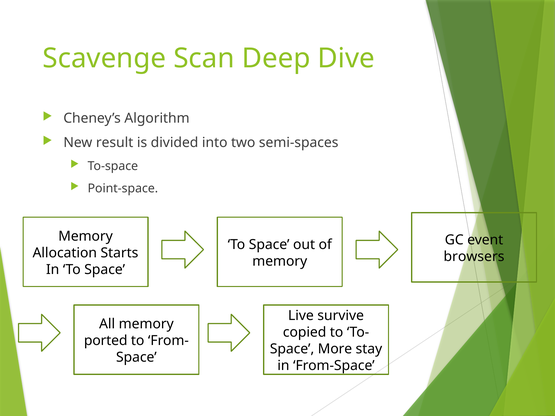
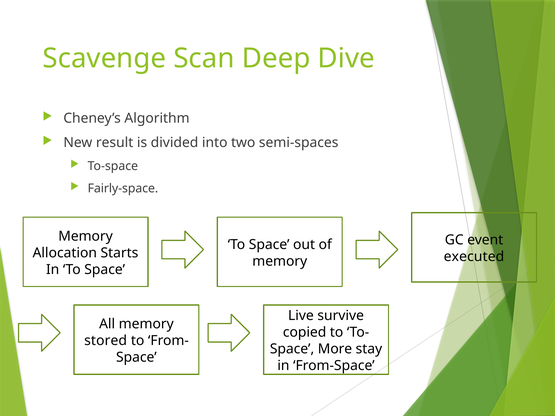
Point-space: Point-space -> Fairly-space
browsers: browsers -> executed
ported: ported -> stored
